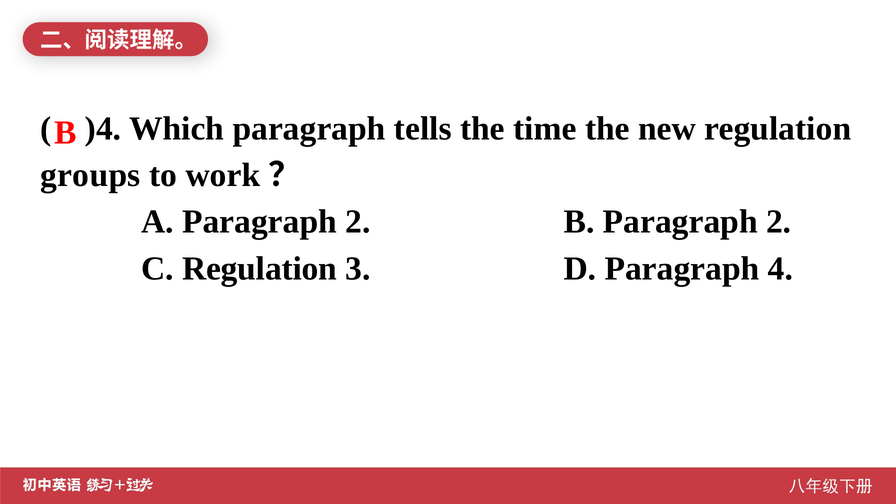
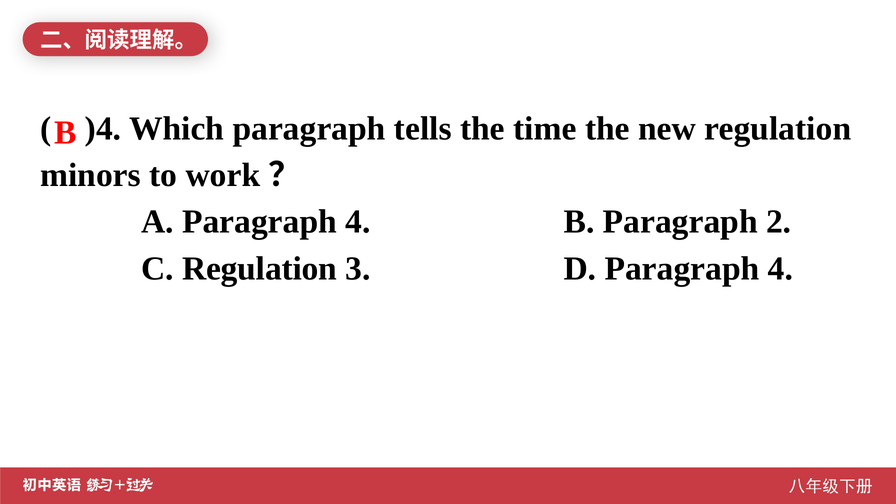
groups: groups -> minors
A Paragraph 2: 2 -> 4
